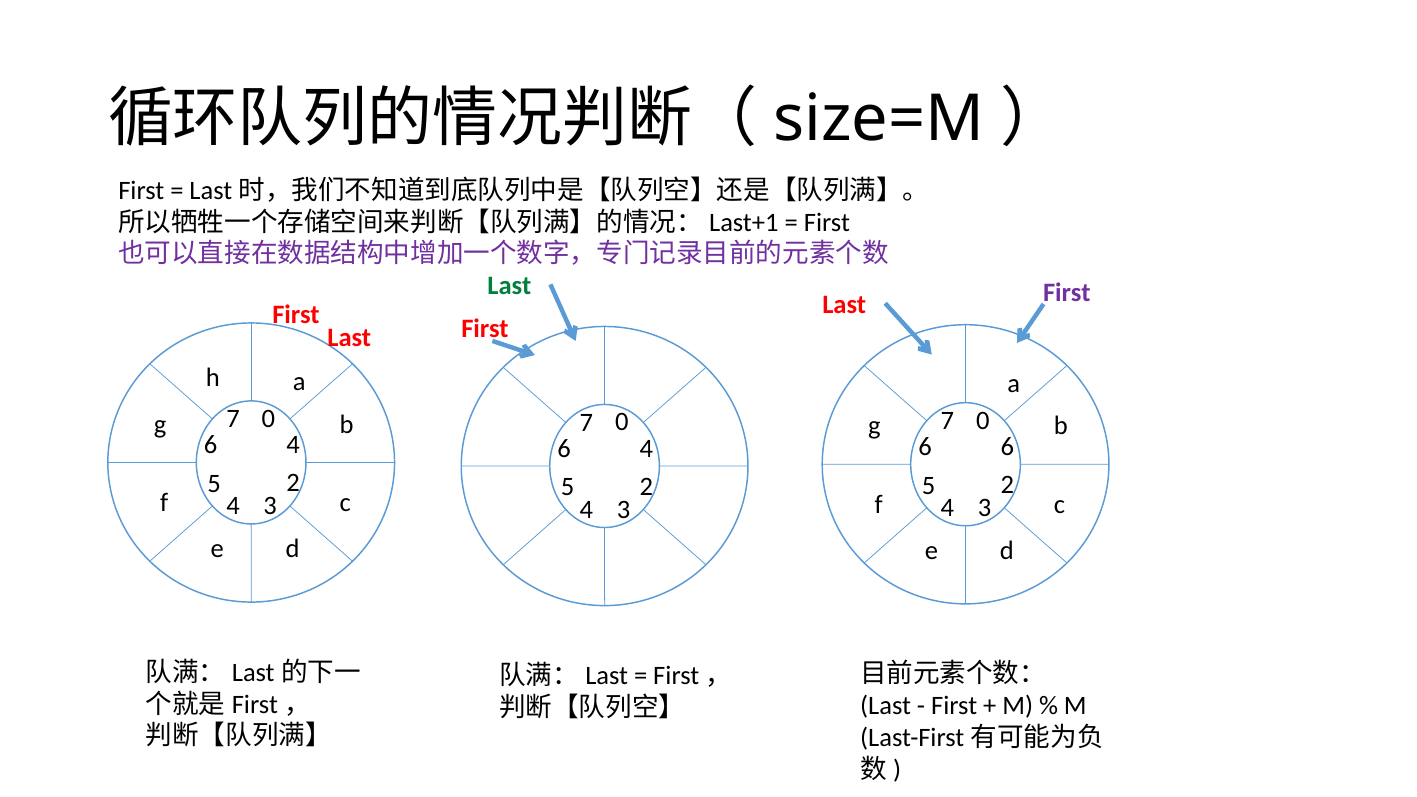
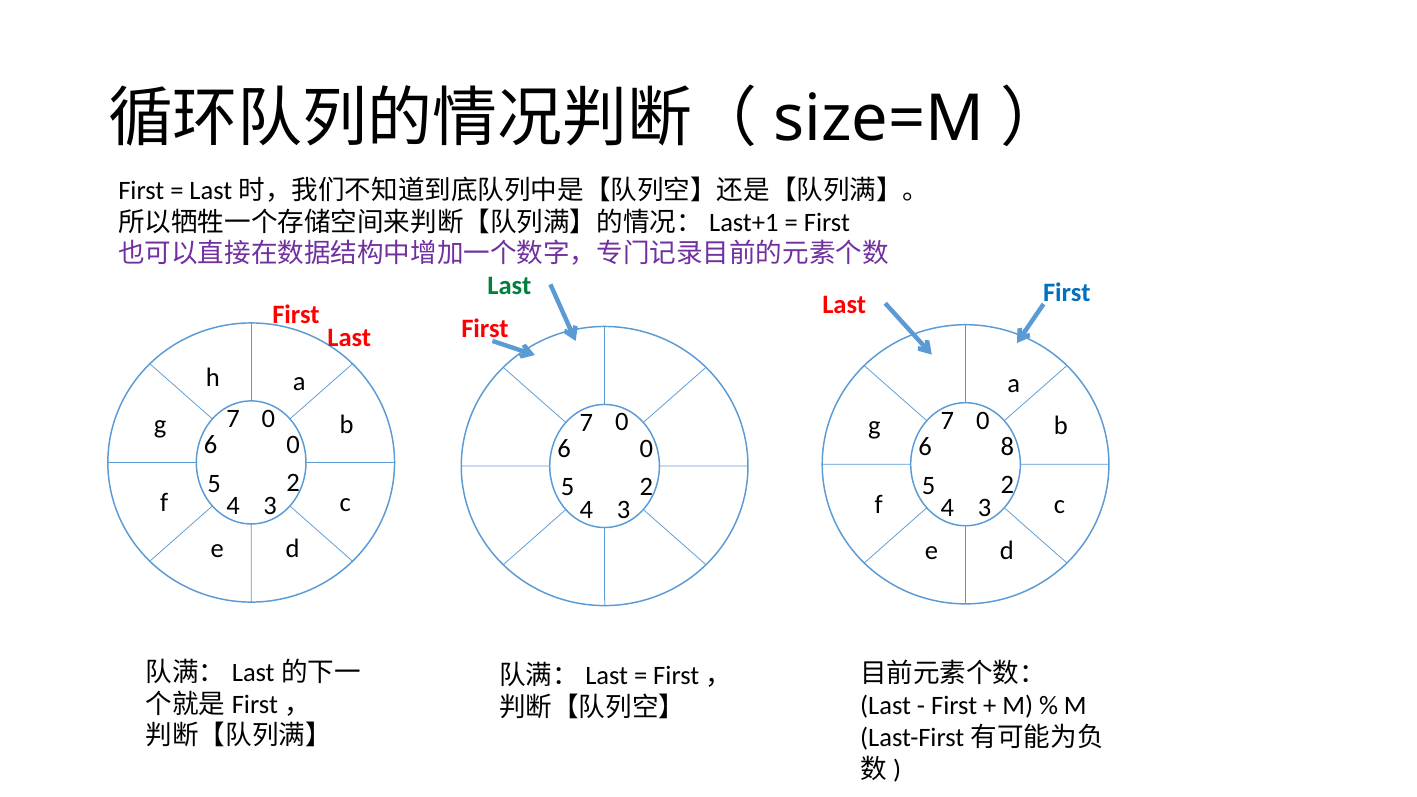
First at (1067, 293) colour: purple -> blue
4 at (293, 445): 4 -> 0
6 6: 6 -> 8
4 at (646, 449): 4 -> 0
